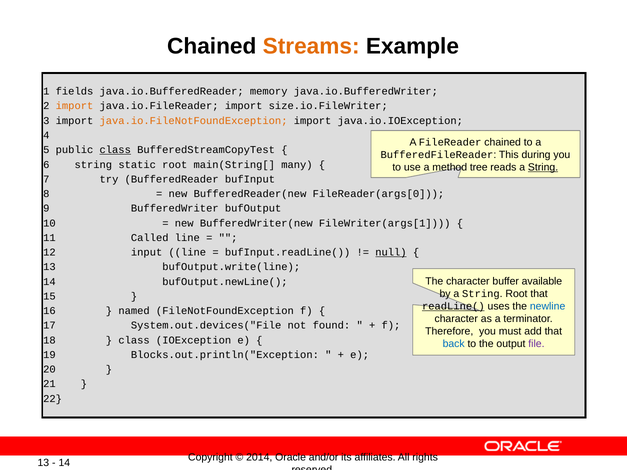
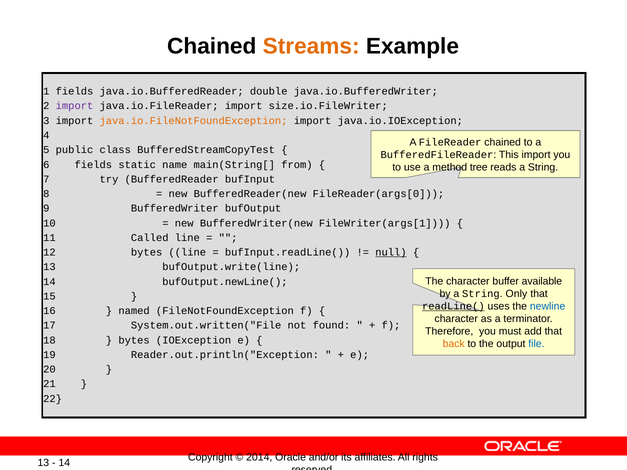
memory: memory -> double
import at (75, 106) colour: orange -> purple
class at (115, 150) underline: present -> none
This during: during -> import
string at (93, 165): string -> fields
static root: root -> name
many: many -> from
String at (543, 167) underline: present -> none
input at (147, 252): input -> bytes
String Root: Root -> Only
System.out.devices("File: System.out.devices("File -> System.out.written("File
class at (134, 340): class -> bytes
back colour: blue -> orange
file colour: purple -> blue
Blocks.out.println("Exception: Blocks.out.println("Exception -> Reader.out.println("Exception
